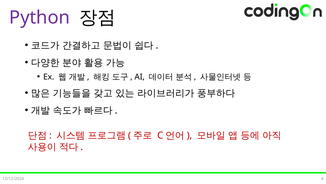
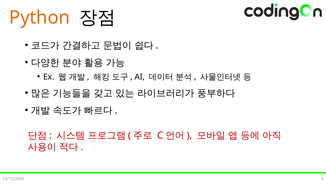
Python colour: purple -> orange
